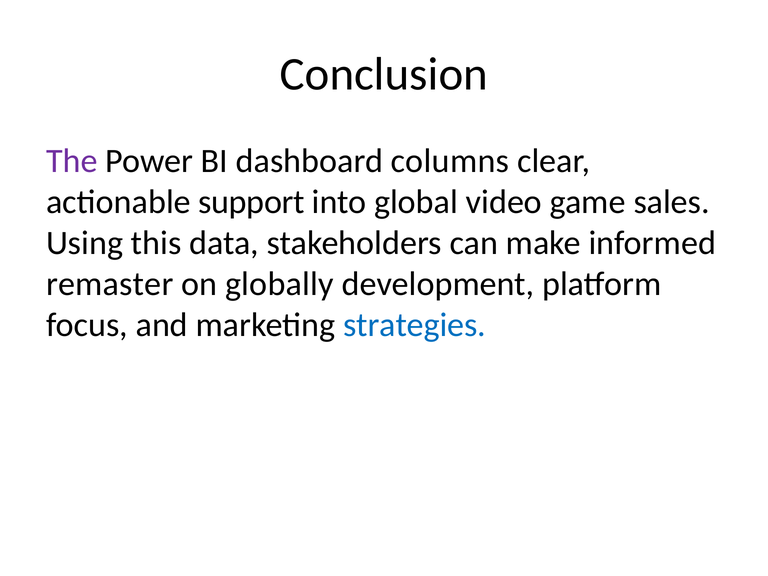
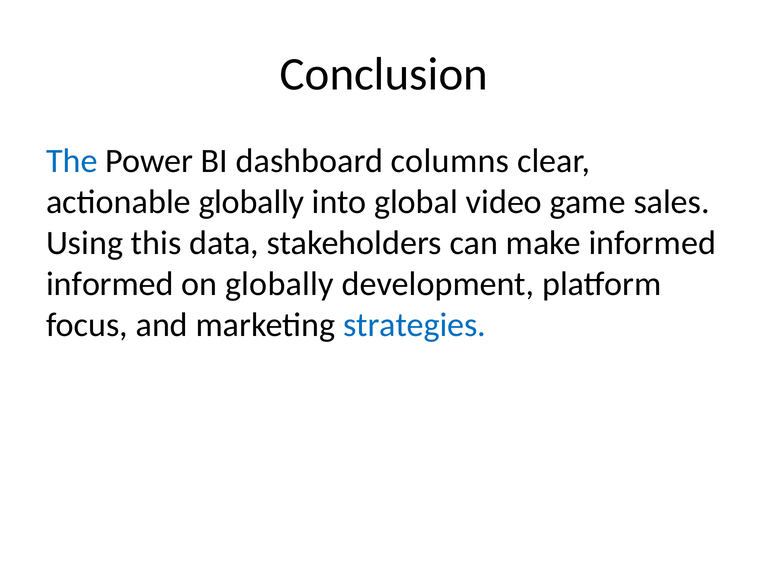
The colour: purple -> blue
actionable support: support -> globally
remaster at (110, 284): remaster -> informed
